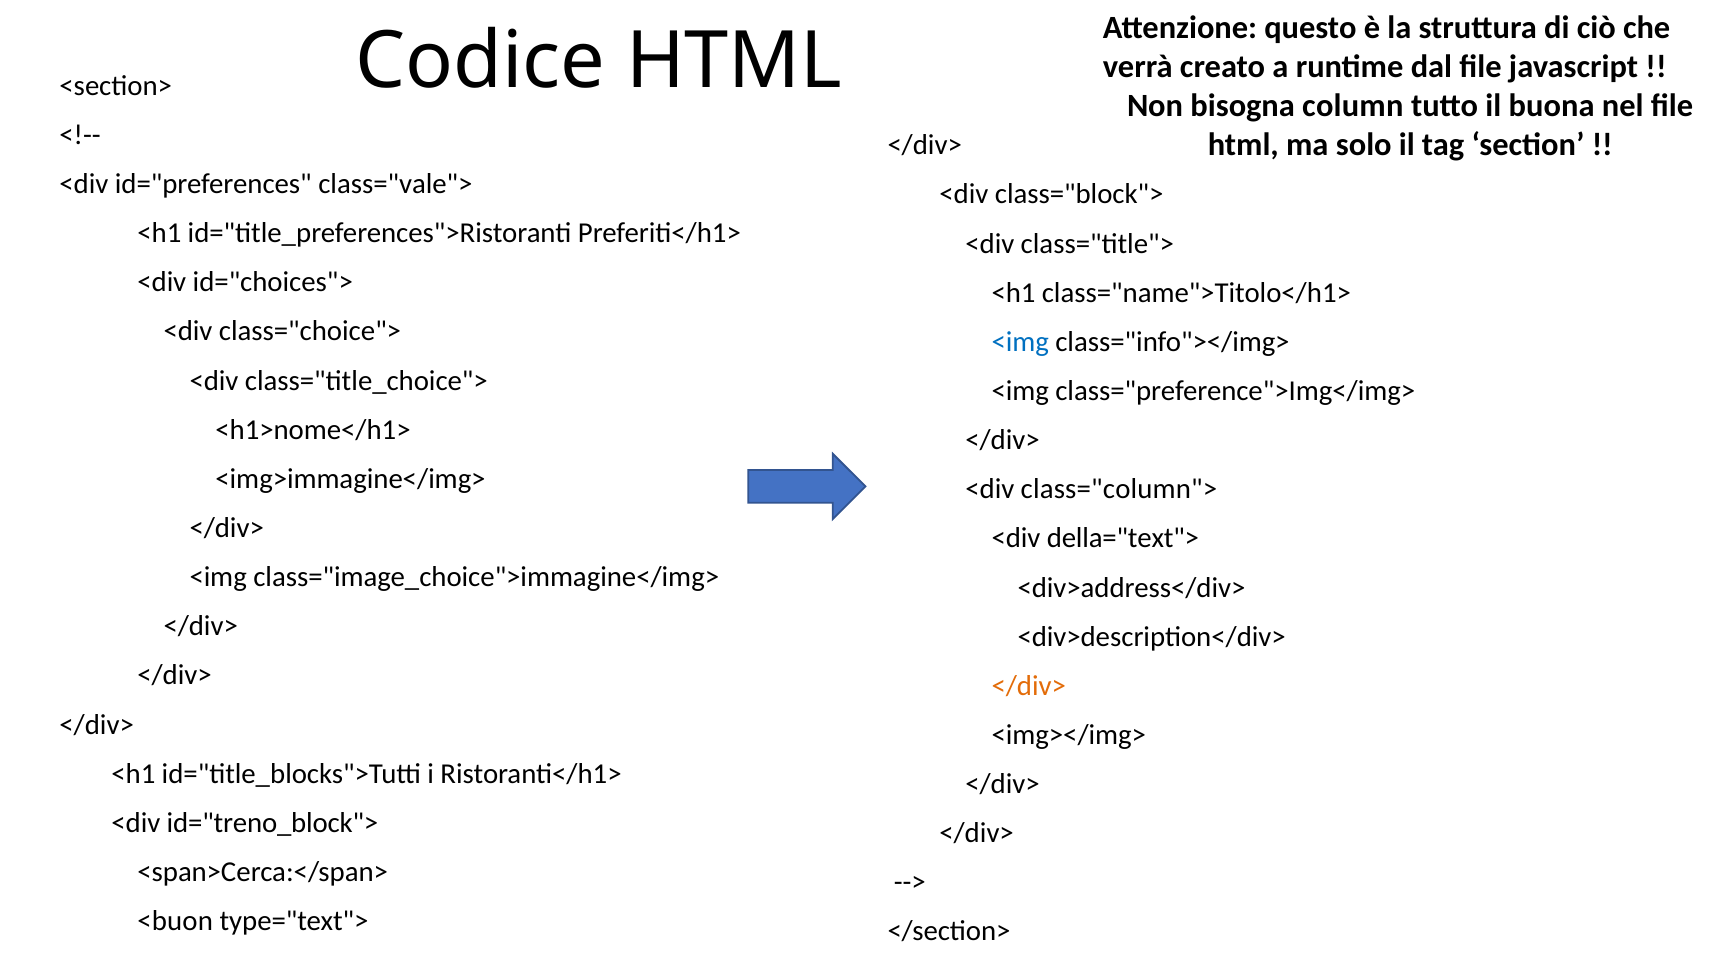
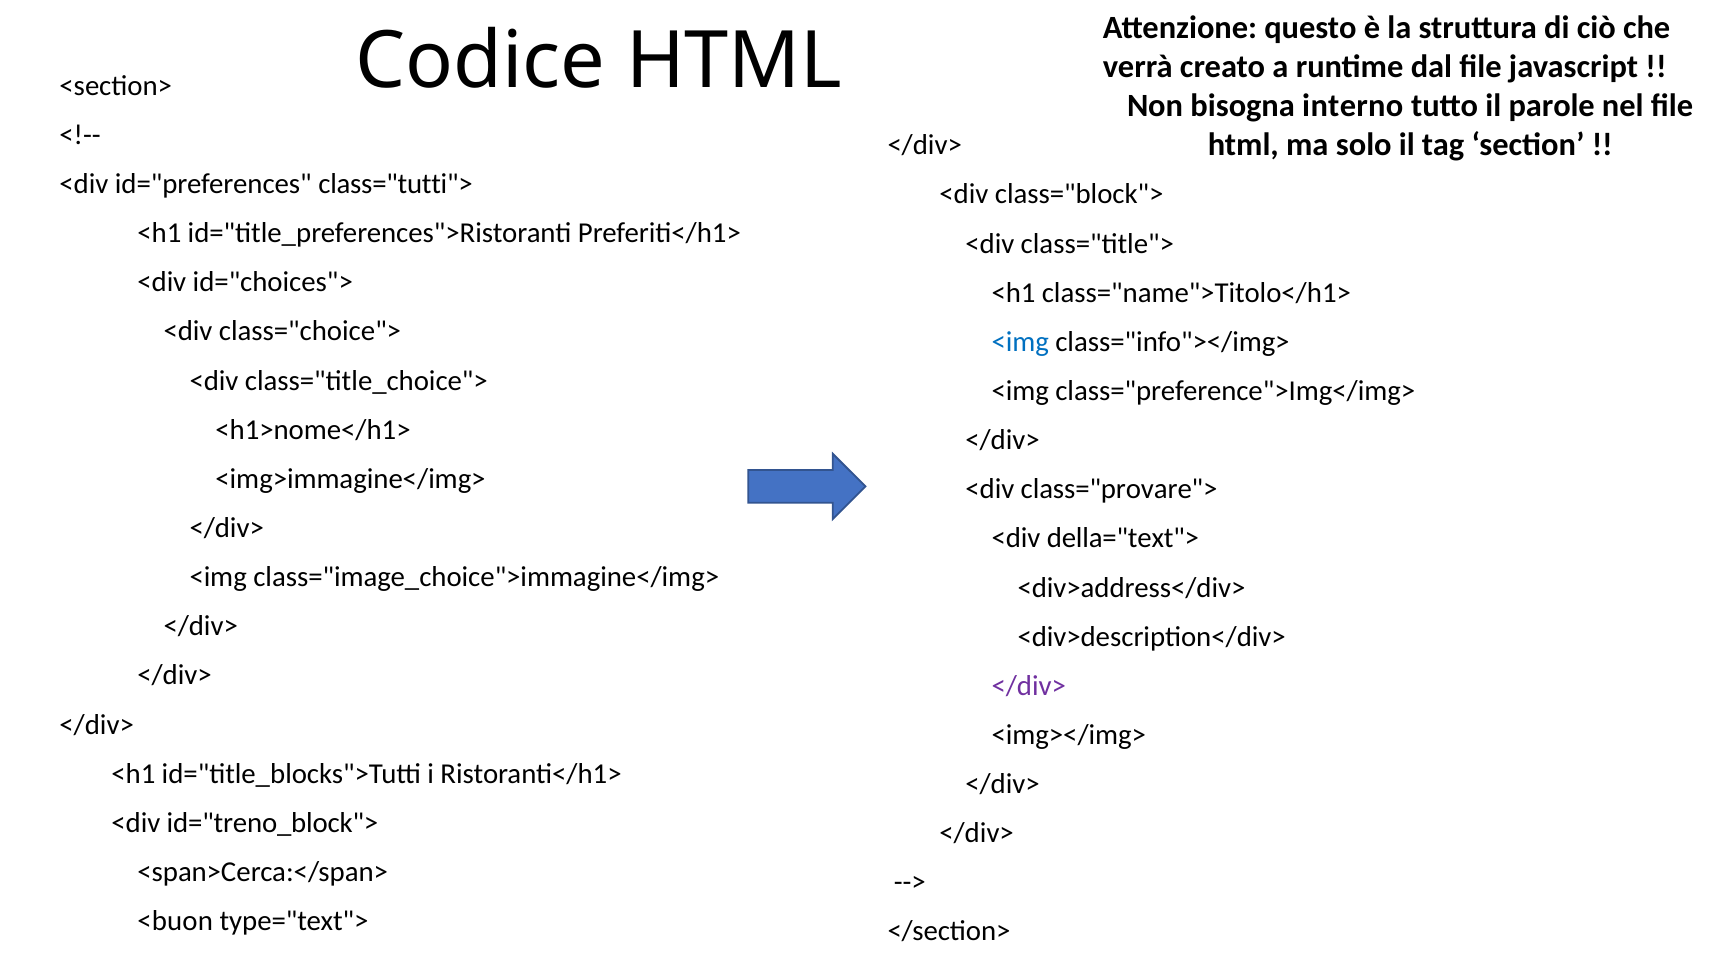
column: column -> interno
buona: buona -> parole
class="vale">: class="vale"> -> class="tutti">
class="column">: class="column"> -> class="provare">
</div> at (1029, 686) colour: orange -> purple
